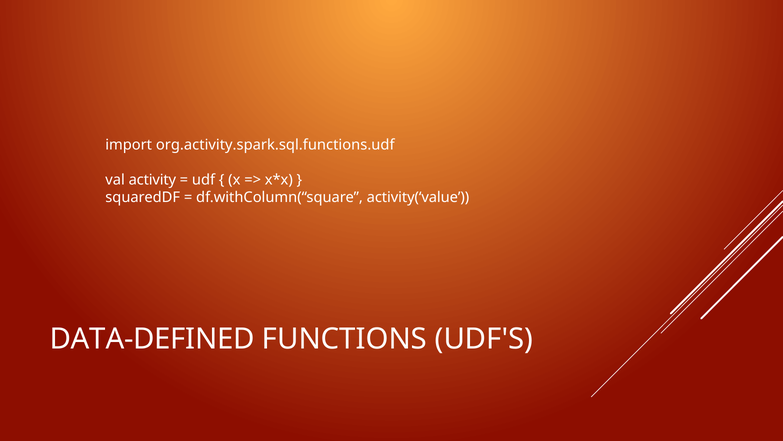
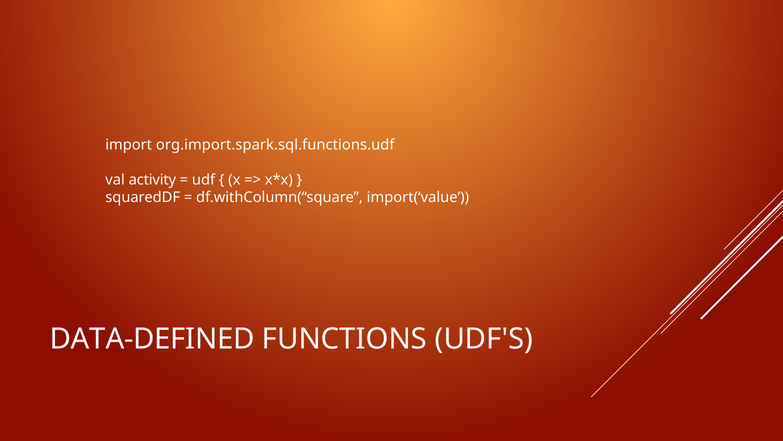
org.activity.spark.sql.functions.udf: org.activity.spark.sql.functions.udf -> org.import.spark.sql.functions.udf
activity(‘value: activity(‘value -> import(‘value
